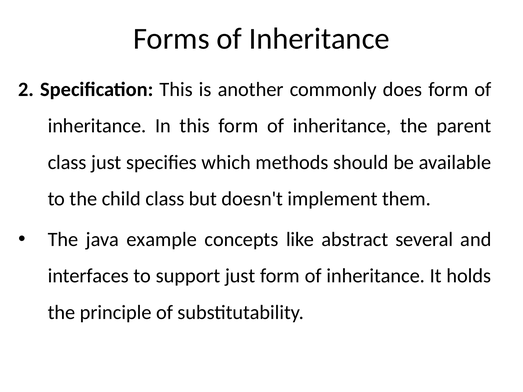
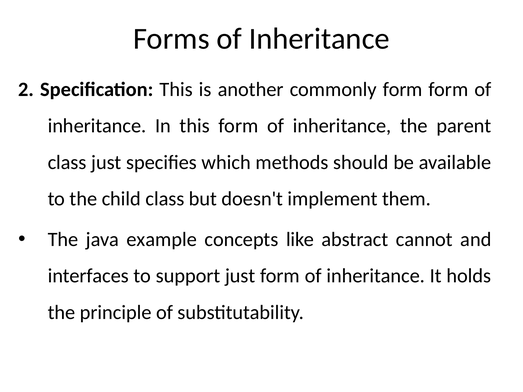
commonly does: does -> form
several: several -> cannot
